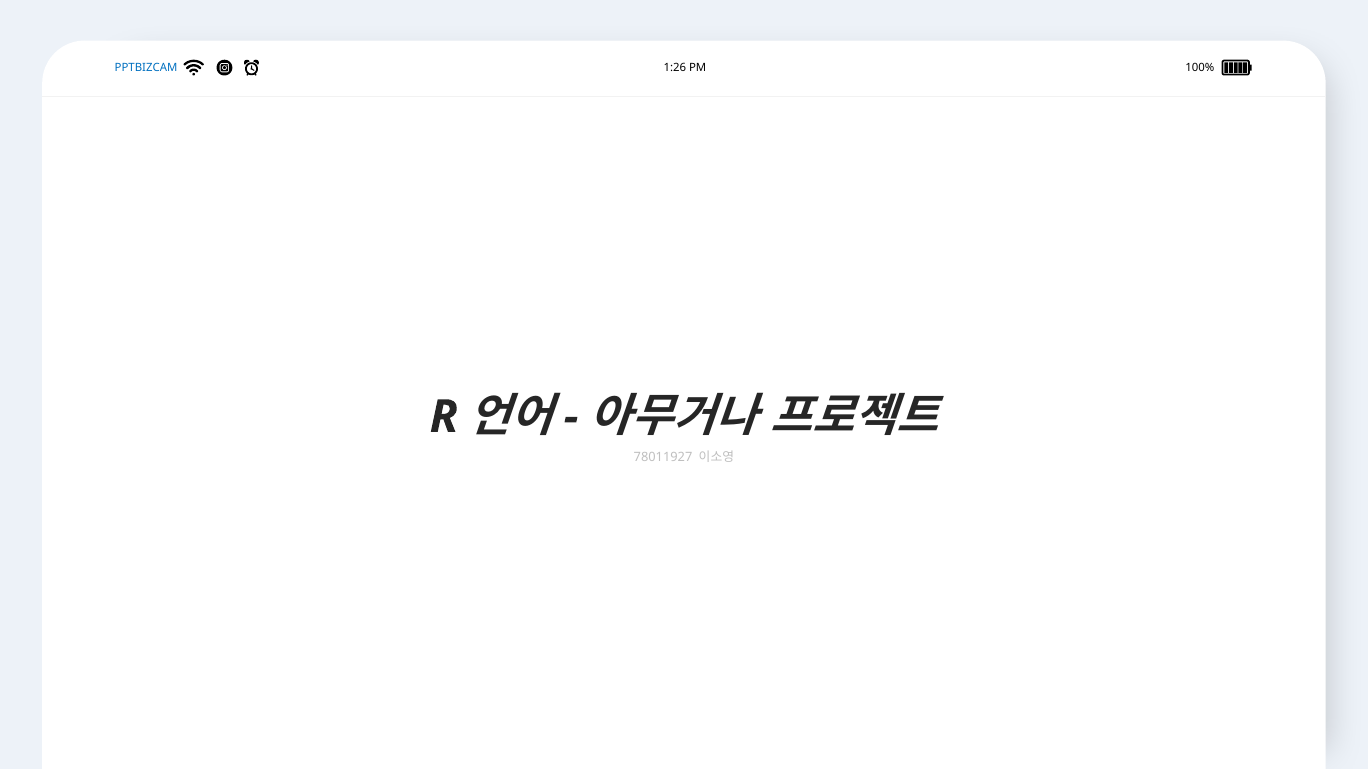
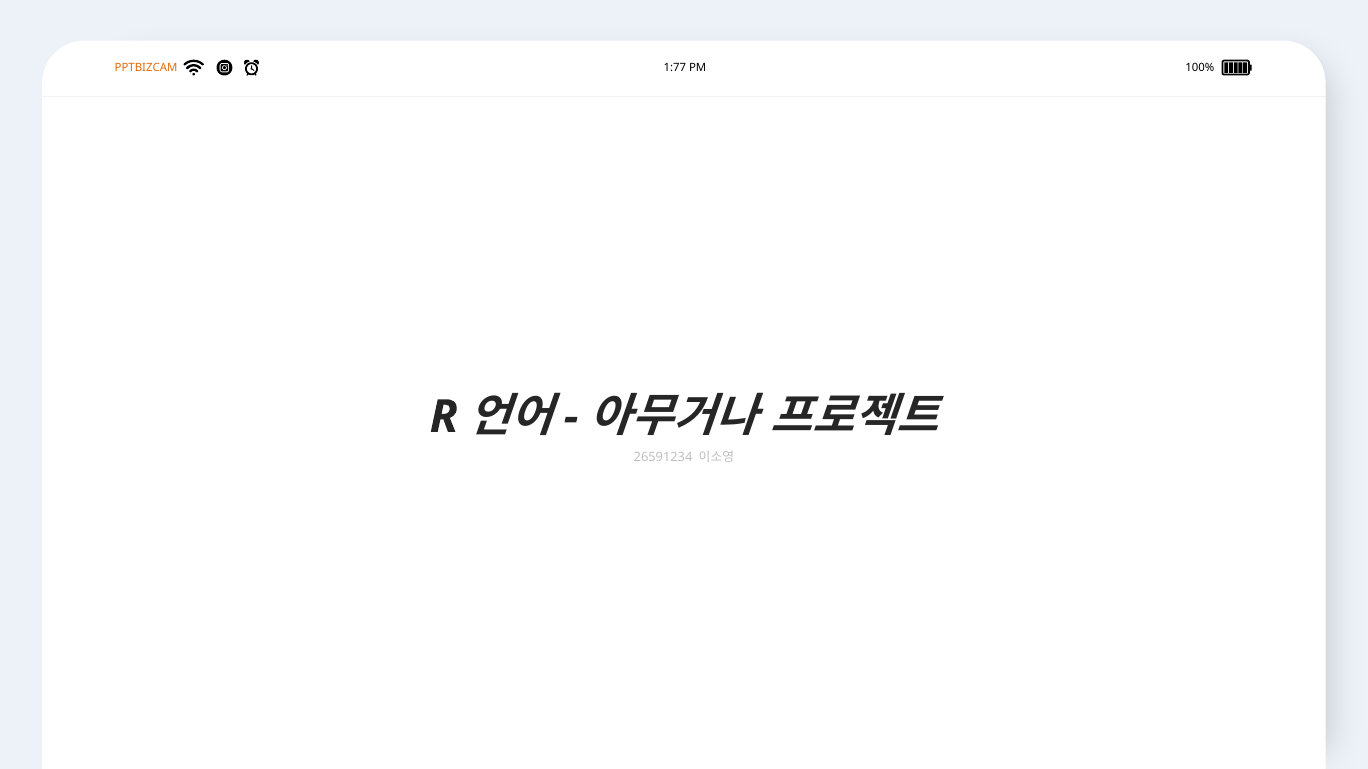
PPTBIZCAM colour: blue -> orange
1:26: 1:26 -> 1:77
78011927: 78011927 -> 26591234
